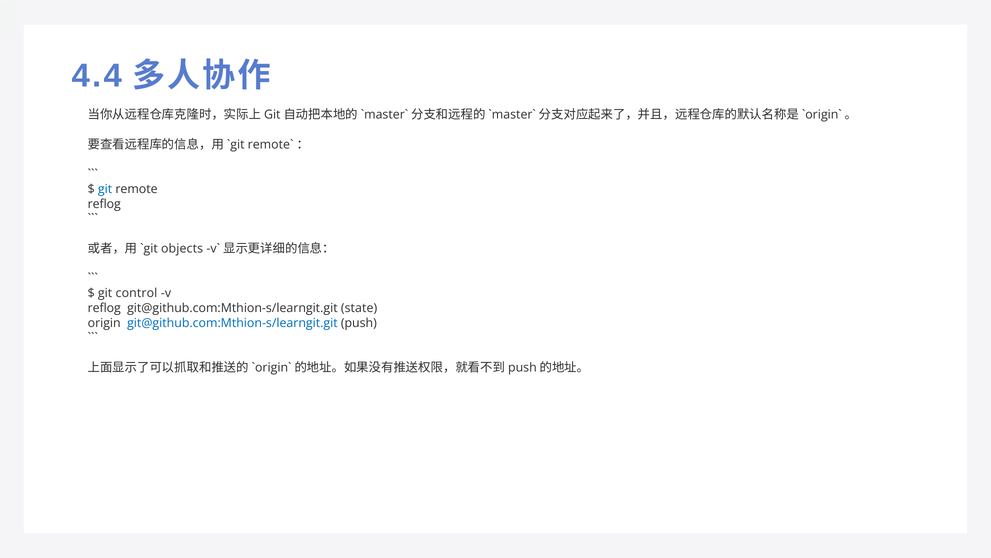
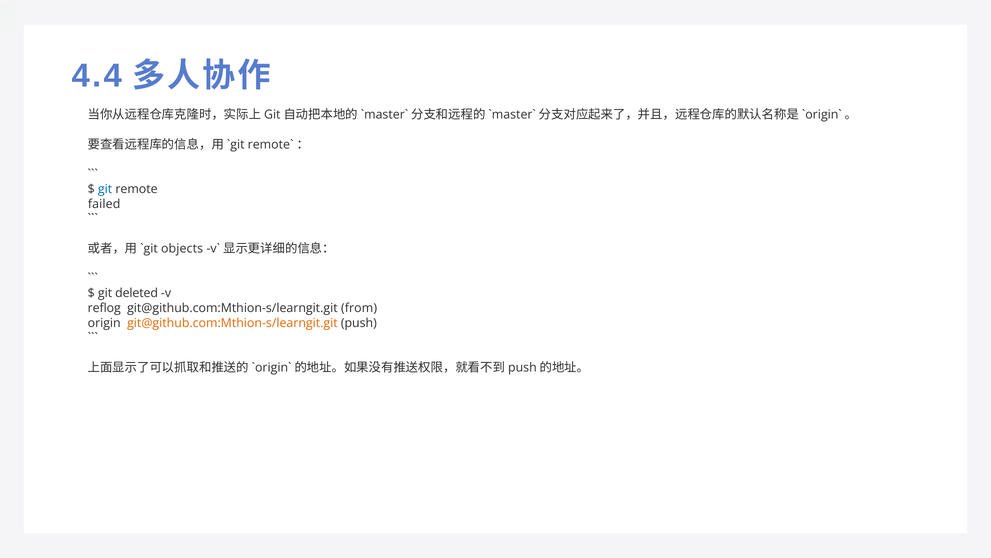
reflog at (104, 204): reflog -> failed
control: control -> deleted
state: state -> from
git@github.com:Mthion-s/learngit.git at (232, 323) colour: blue -> orange
